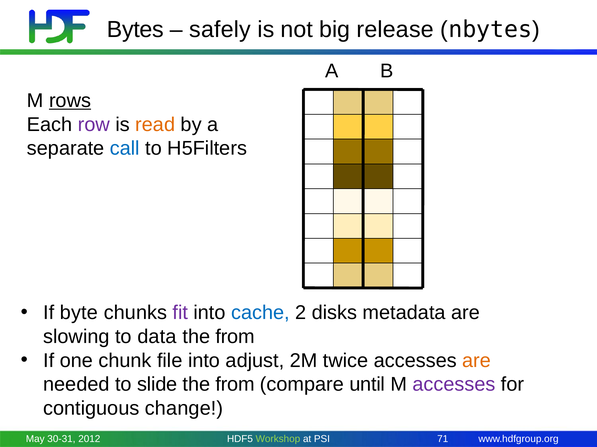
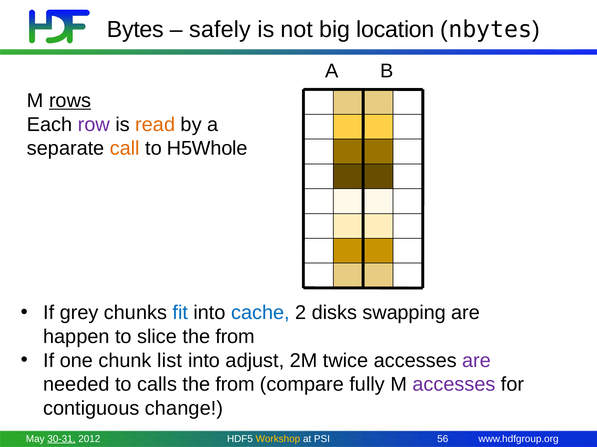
release: release -> location
call colour: blue -> orange
H5Filters: H5Filters -> H5Whole
byte: byte -> grey
fit colour: purple -> blue
metadata: metadata -> swapping
slowing: slowing -> happen
data: data -> slice
file: file -> list
are at (477, 361) colour: orange -> purple
slide: slide -> calls
until: until -> fully
30-31 underline: none -> present
Workshop colour: light green -> yellow
71: 71 -> 56
